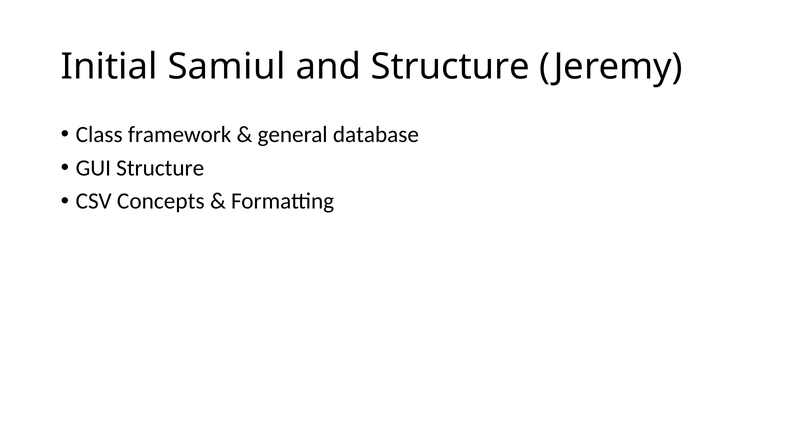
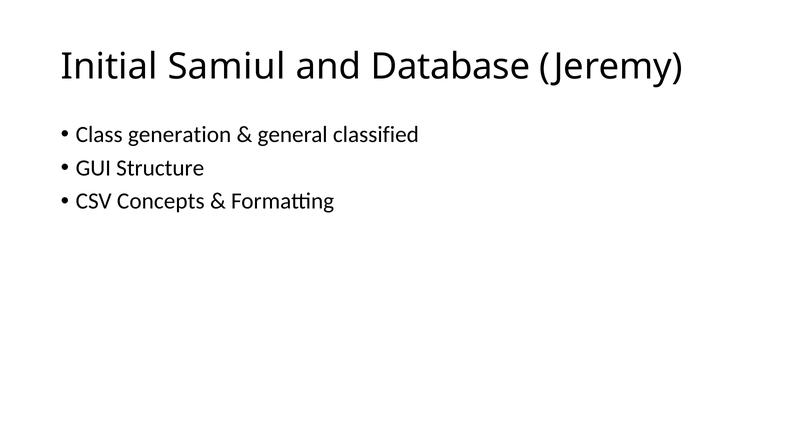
and Structure: Structure -> Database
framework: framework -> generation
database: database -> classified
